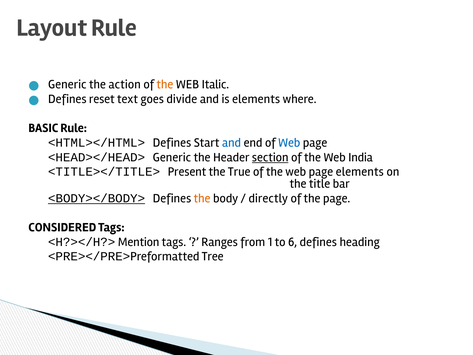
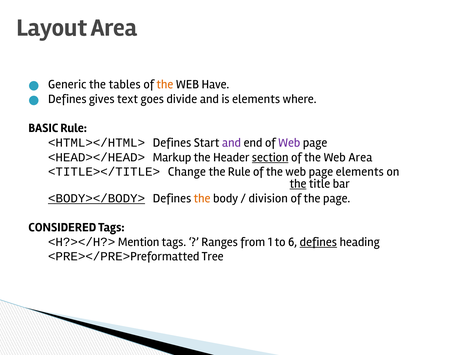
Layout Rule: Rule -> Area
action: action -> tables
Italic: Italic -> Have
reset: reset -> gives
and at (232, 143) colour: blue -> purple
Web at (289, 143) colour: blue -> purple
<HEAD></HEAD> Generic: Generic -> Markup
Web India: India -> Area
Present: Present -> Change
the True: True -> Rule
the at (298, 184) underline: none -> present
directly: directly -> division
defines at (318, 242) underline: none -> present
